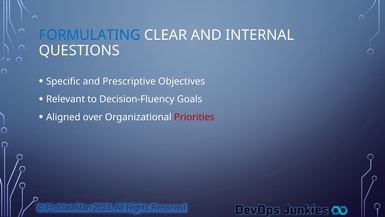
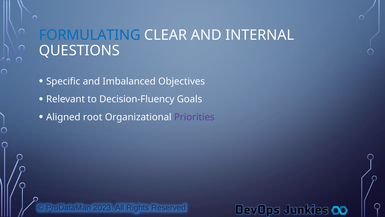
Prescriptive: Prescriptive -> Imbalanced
over: over -> root
Priorities colour: red -> purple
